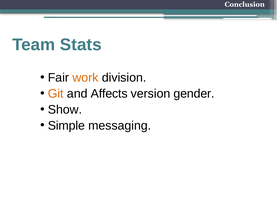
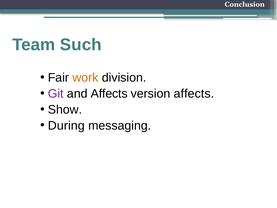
Stats: Stats -> Such
Git colour: orange -> purple
version gender: gender -> affects
Simple: Simple -> During
